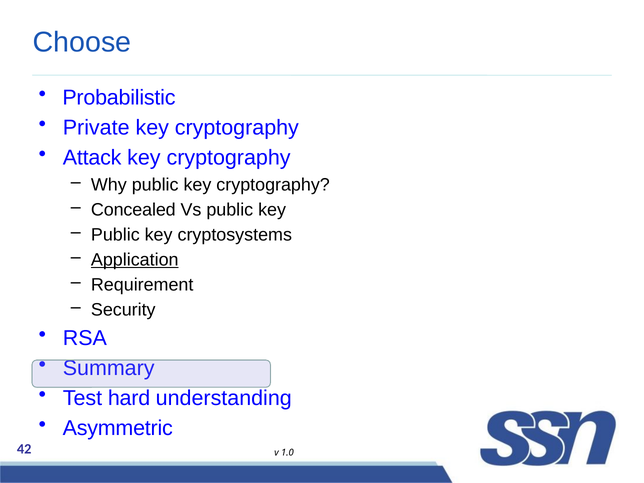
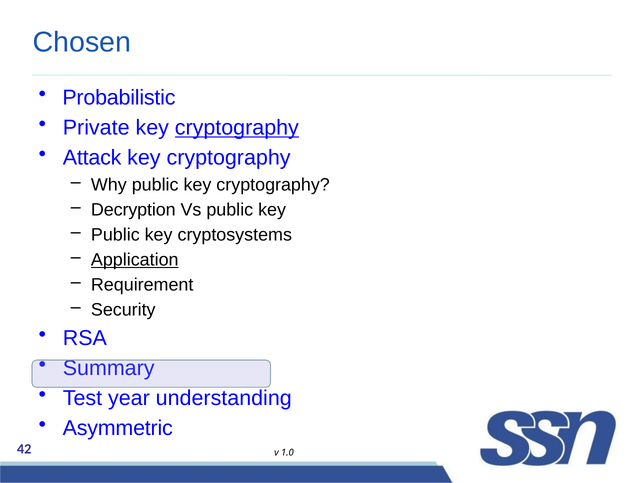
Choose: Choose -> Chosen
cryptography at (237, 128) underline: none -> present
Concealed: Concealed -> Decryption
hard: hard -> year
